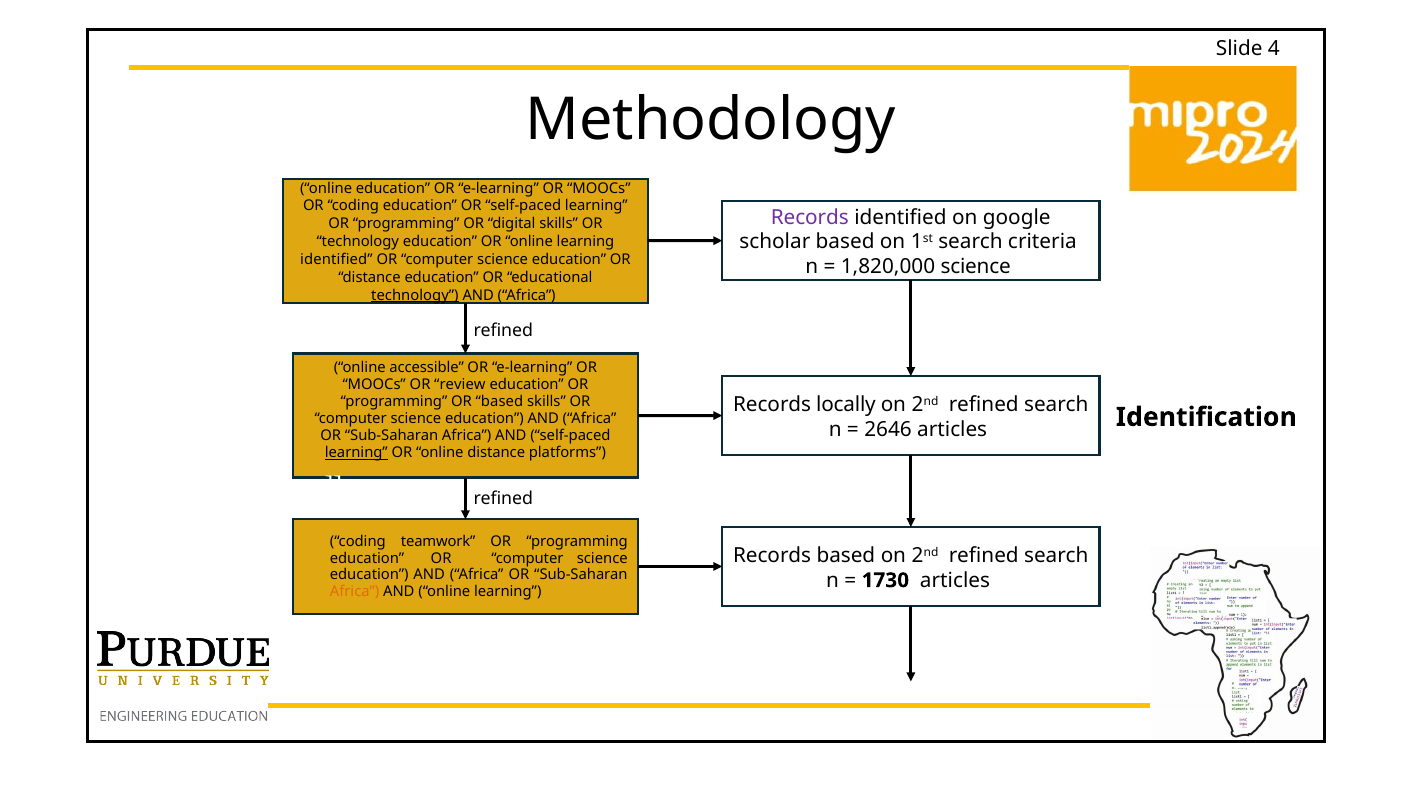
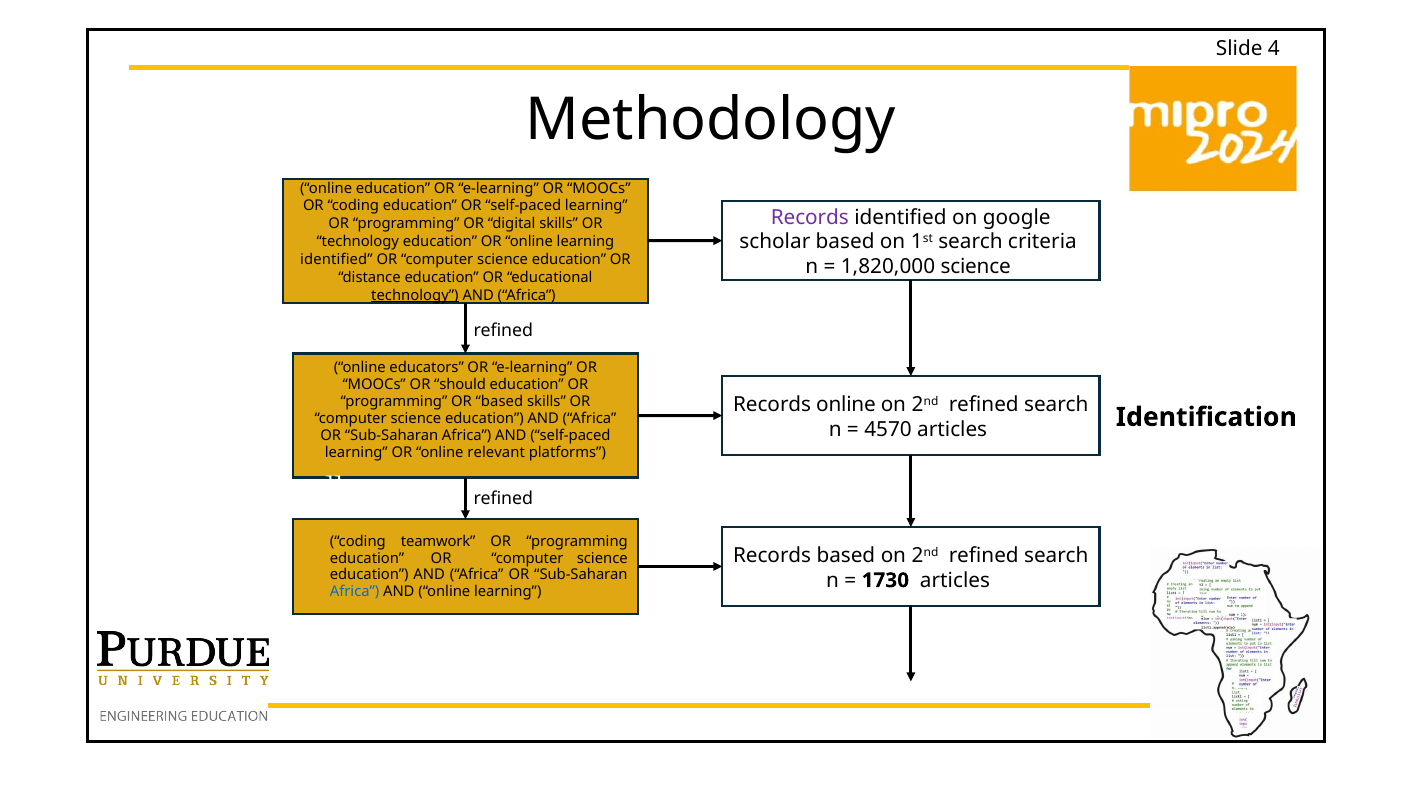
accessible: accessible -> educators
review: review -> should
Records locally: locally -> online
2646: 2646 -> 4570
learning at (356, 453) underline: present -> none
online distance: distance -> relevant
Africa at (355, 592) colour: orange -> blue
